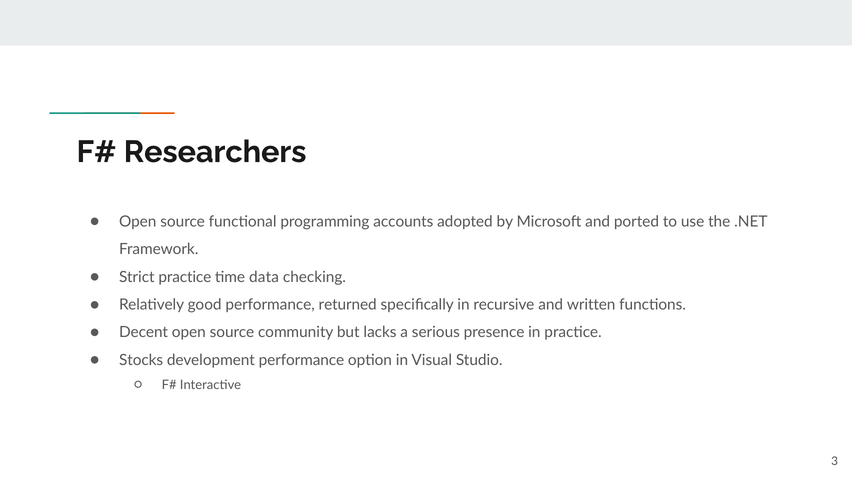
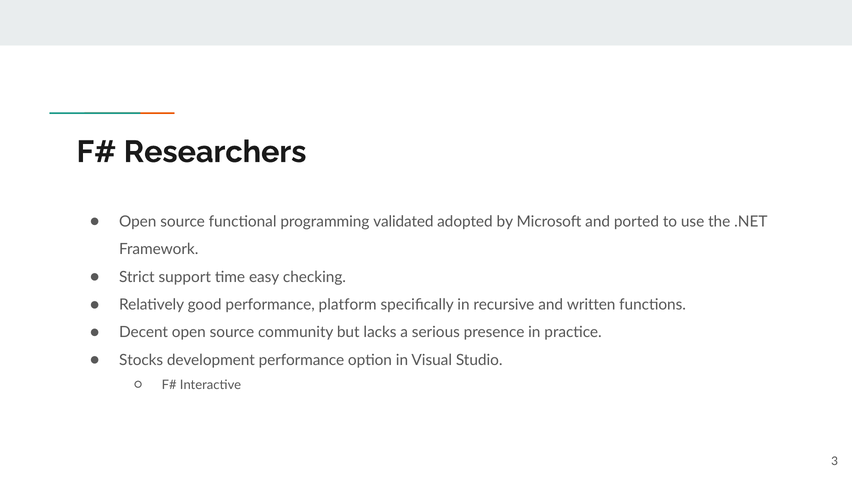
accounts: accounts -> validated
Strict practice: practice -> support
data: data -> easy
returned: returned -> platform
